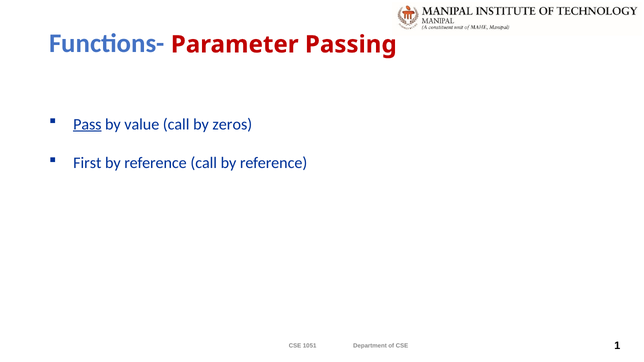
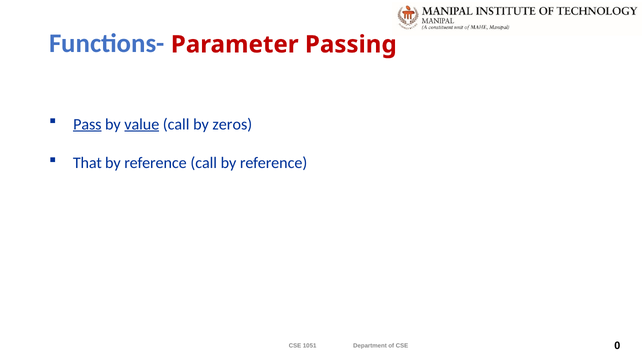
value underline: none -> present
First: First -> That
1: 1 -> 0
